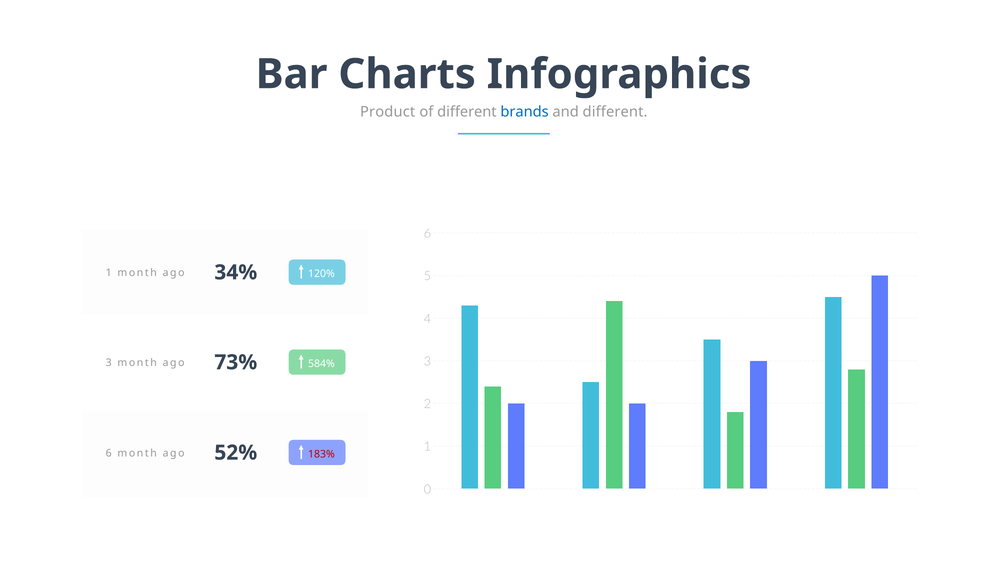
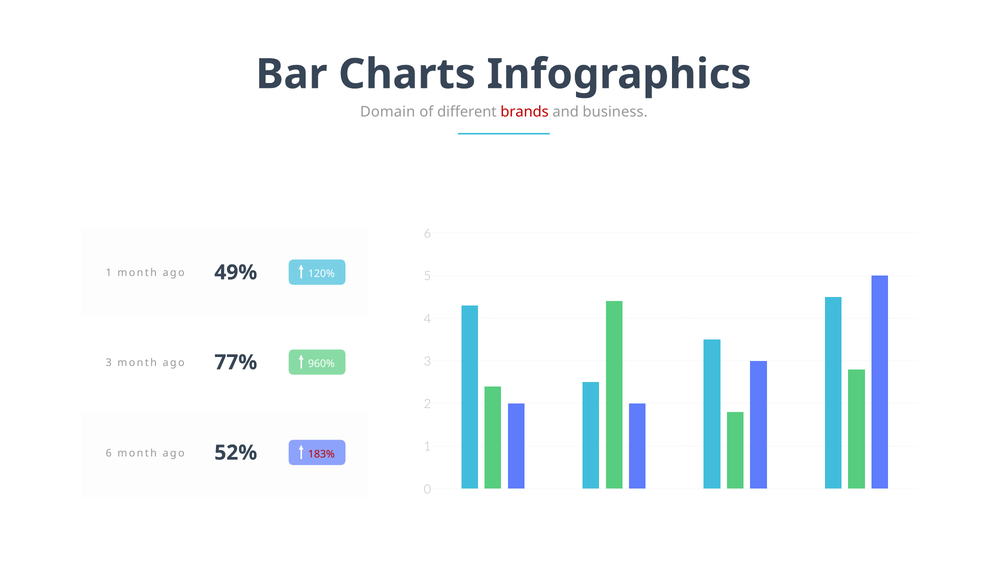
Product: Product -> Domain
brands colour: blue -> red
and different: different -> business
34%: 34% -> 49%
73%: 73% -> 77%
584%: 584% -> 960%
